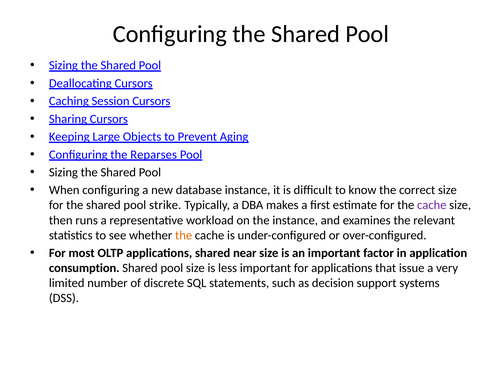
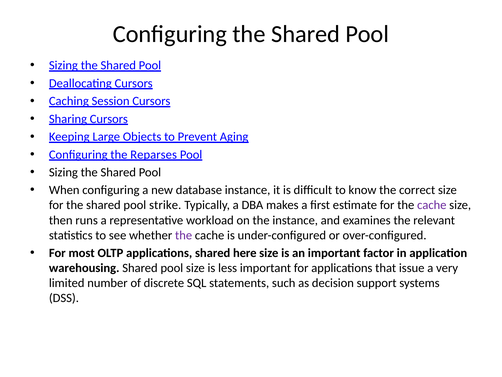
the at (184, 235) colour: orange -> purple
near: near -> here
consumption: consumption -> warehousing
